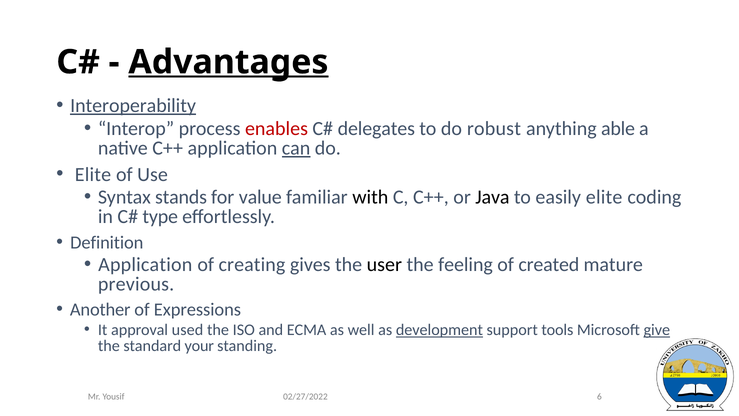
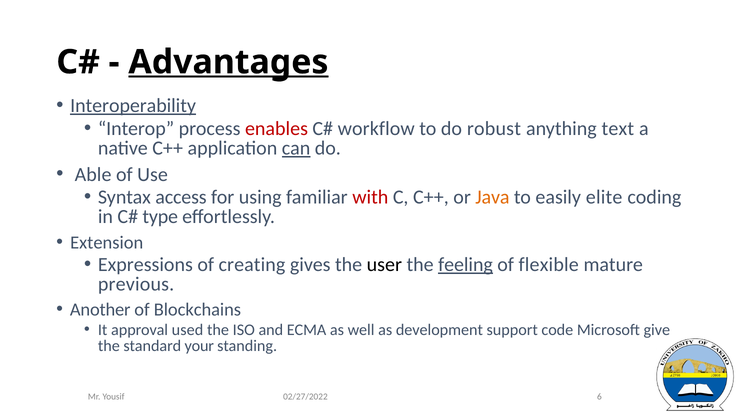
delegates: delegates -> workflow
able: able -> text
Elite at (93, 174): Elite -> Able
stands: stands -> access
value: value -> using
with colour: black -> red
Java colour: black -> orange
Definition: Definition -> Extension
Application at (145, 264): Application -> Expressions
feeling underline: none -> present
created: created -> flexible
Expressions: Expressions -> Blockchains
development underline: present -> none
tools: tools -> code
give underline: present -> none
